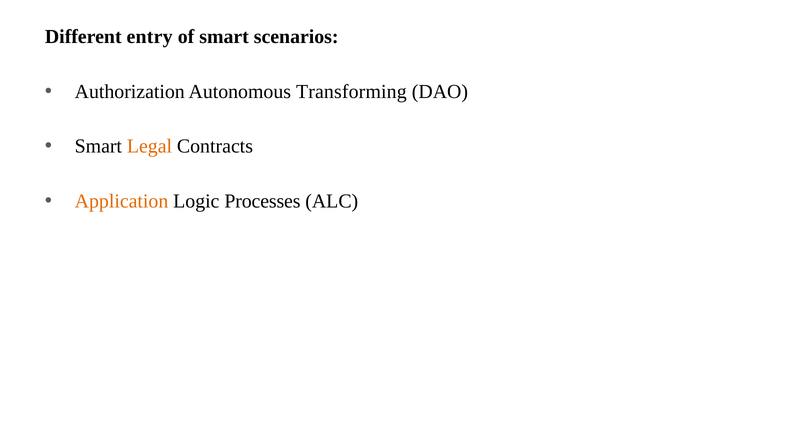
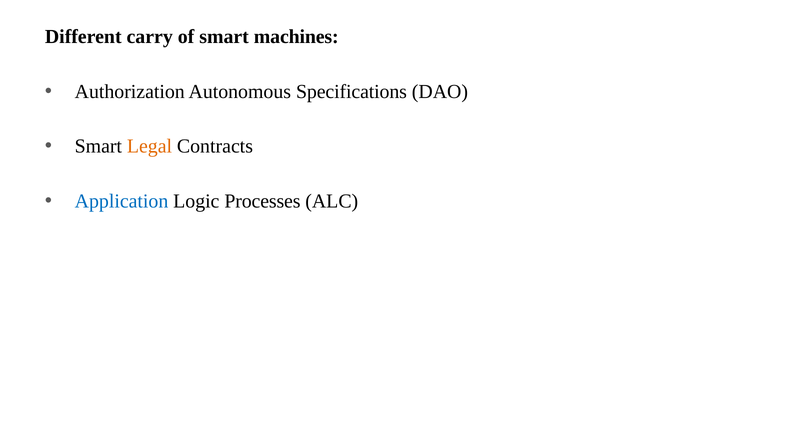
entry: entry -> carry
scenarios: scenarios -> machines
Transforming: Transforming -> Specifications
Application colour: orange -> blue
